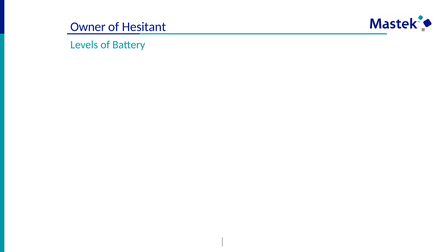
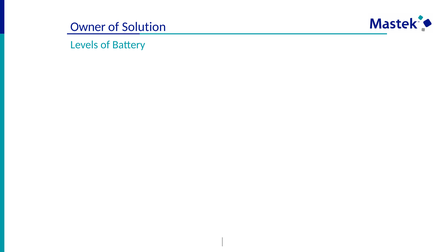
Hesitant: Hesitant -> Solution
